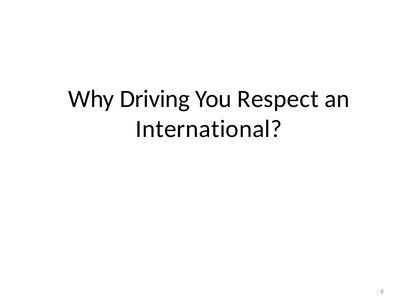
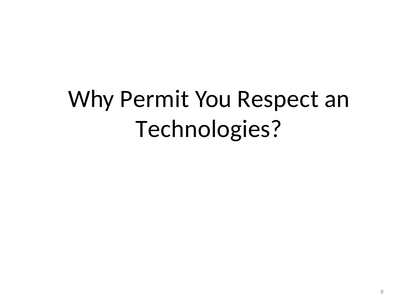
Driving: Driving -> Permit
International: International -> Technologies
